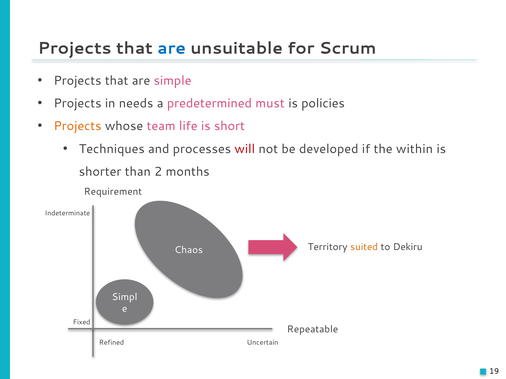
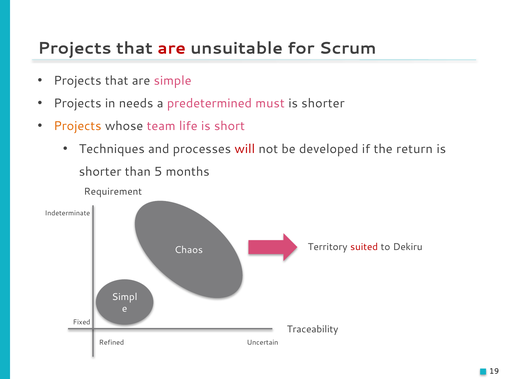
are at (172, 48) colour: blue -> red
policies at (323, 104): policies -> shorter
within: within -> return
2: 2 -> 5
suited colour: orange -> red
Repeatable: Repeatable -> Traceability
